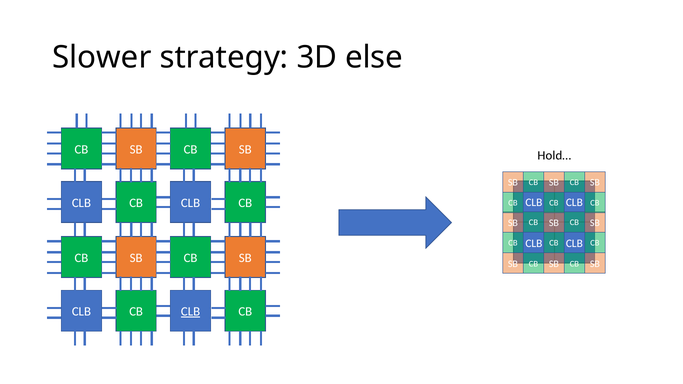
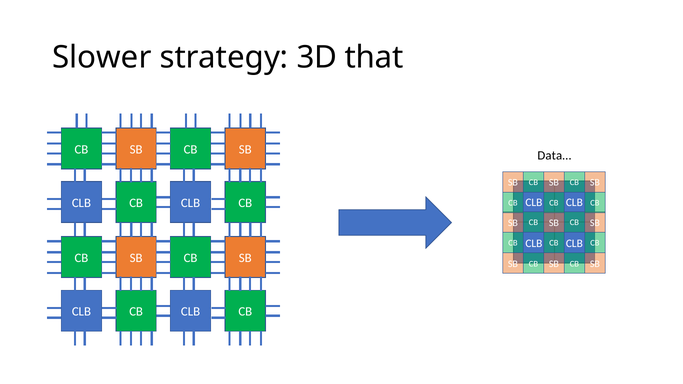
else: else -> that
Hold…: Hold… -> Data…
CLB at (191, 312) underline: present -> none
